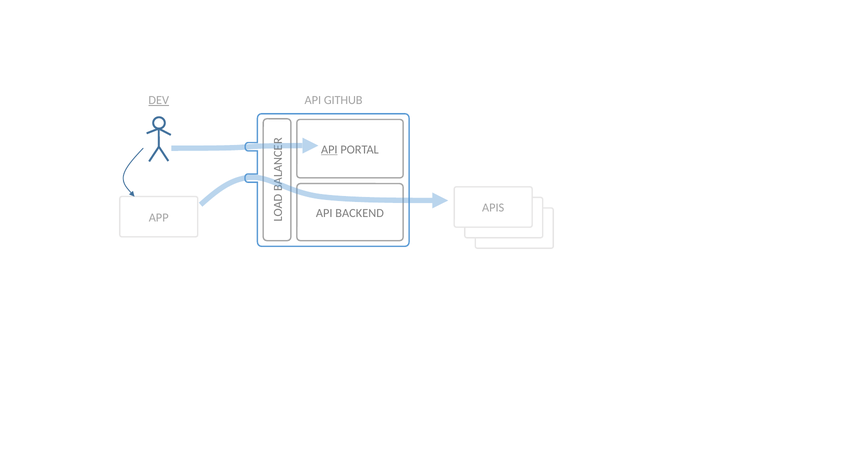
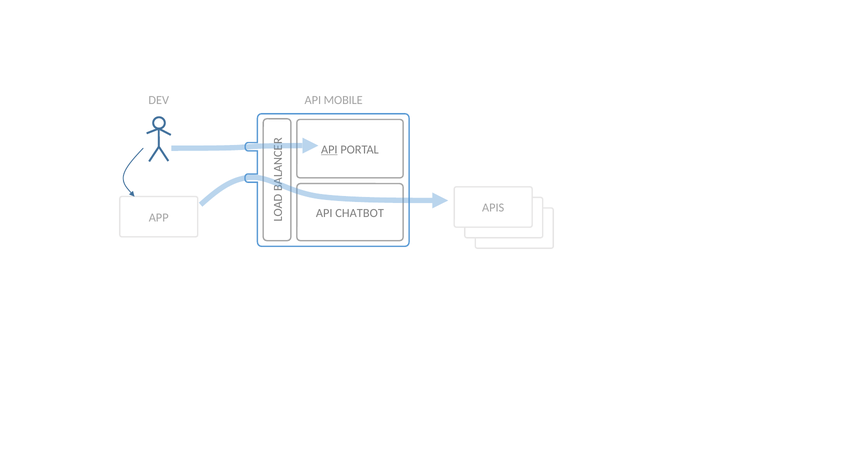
DEV underline: present -> none
GITHUB: GITHUB -> MOBILE
API BACKEND: BACKEND -> CHATBOT
